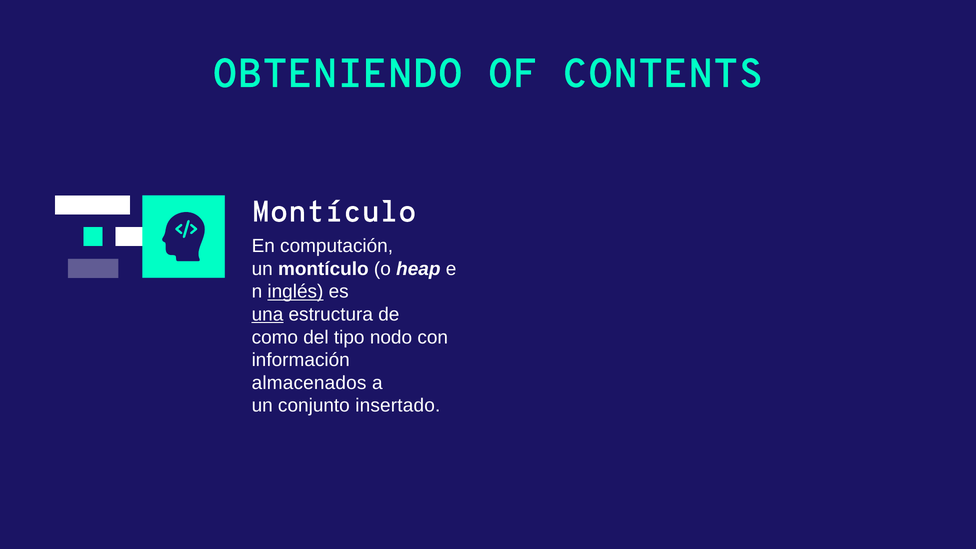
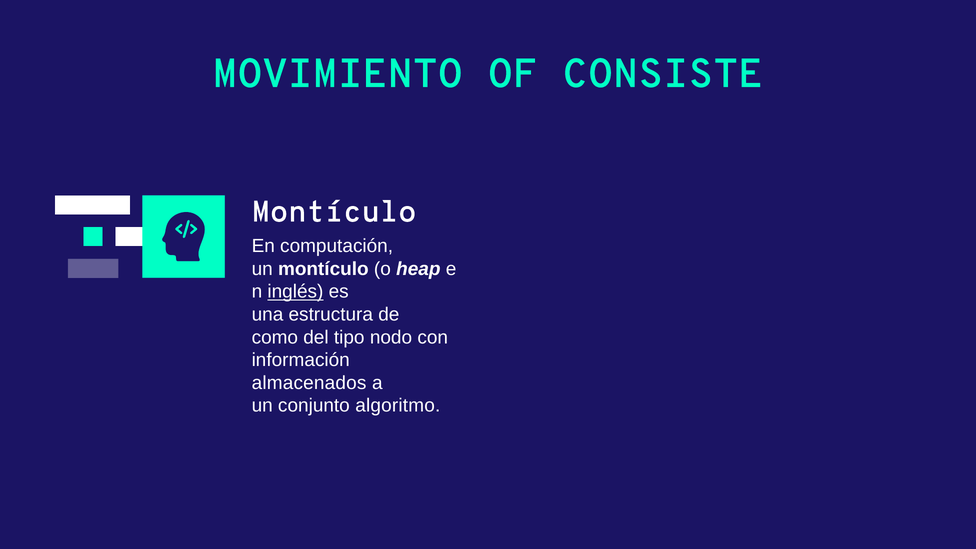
OBTENIENDO: OBTENIENDO -> MOVIMIENTO
CONTENTS: CONTENTS -> CONSISTE
una underline: present -> none
insertado: insertado -> algoritmo
